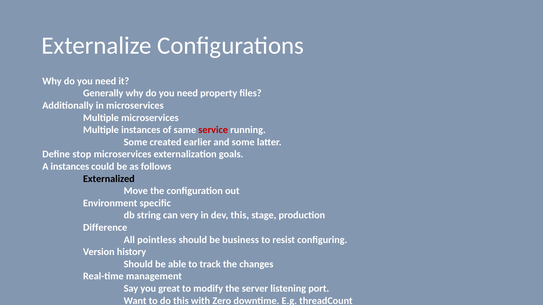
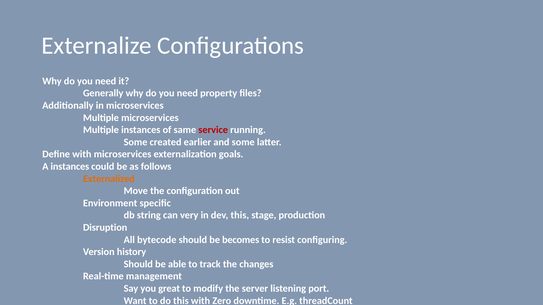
Define stop: stop -> with
Externalized colour: black -> orange
Difference: Difference -> Disruption
pointless: pointless -> bytecode
business: business -> becomes
